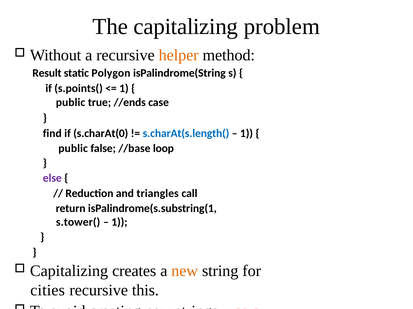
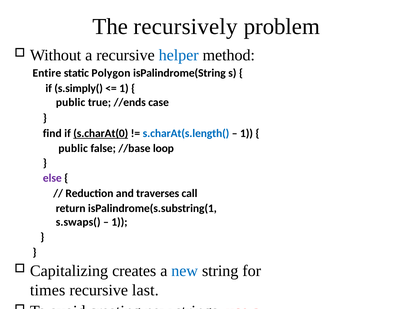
The capitalizing: capitalizing -> recursively
helper at (179, 55) colour: orange -> blue
Result: Result -> Entire
s.points(: s.points( -> s.simply(
s.charAt(0 underline: none -> present
triangles: triangles -> traverses
s.tower(: s.tower( -> s.swaps(
new at (185, 272) colour: orange -> blue
cities: cities -> times
this: this -> last
